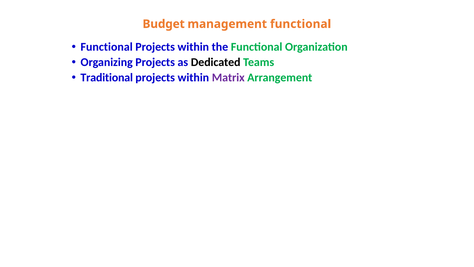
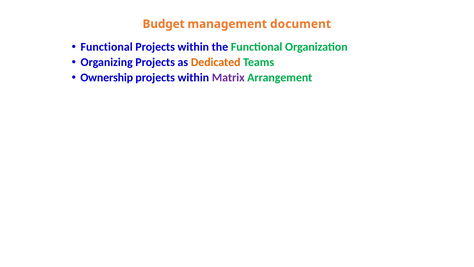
management functional: functional -> document
Dedicated colour: black -> orange
Traditional: Traditional -> Ownership
